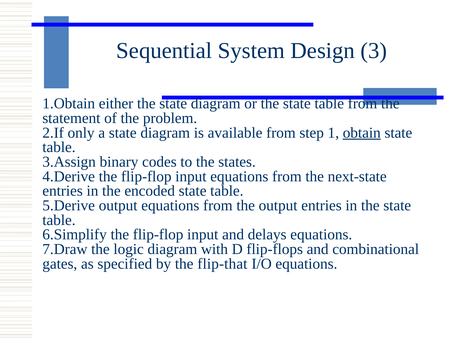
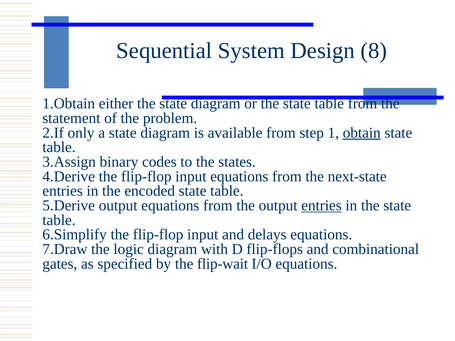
3: 3 -> 8
entries at (321, 206) underline: none -> present
flip-that: flip-that -> flip-wait
